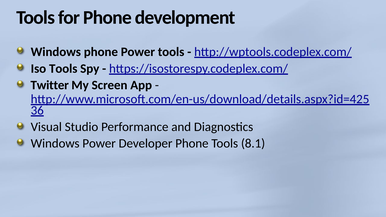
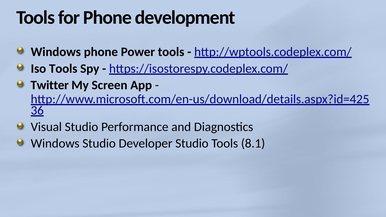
Windows Power: Power -> Studio
Developer Phone: Phone -> Studio
